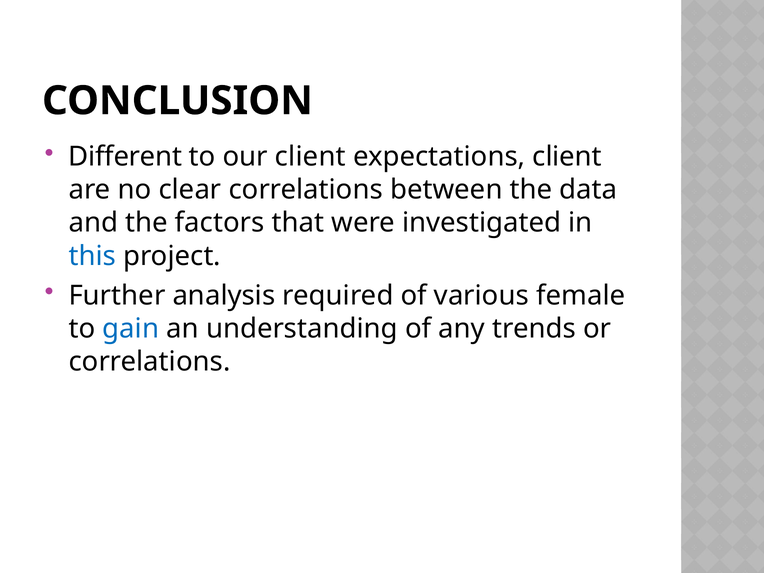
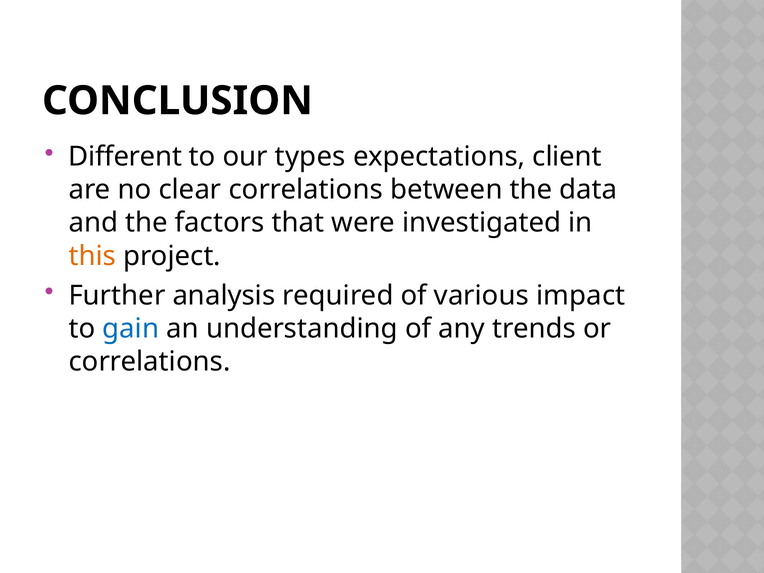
our client: client -> types
this colour: blue -> orange
female: female -> impact
